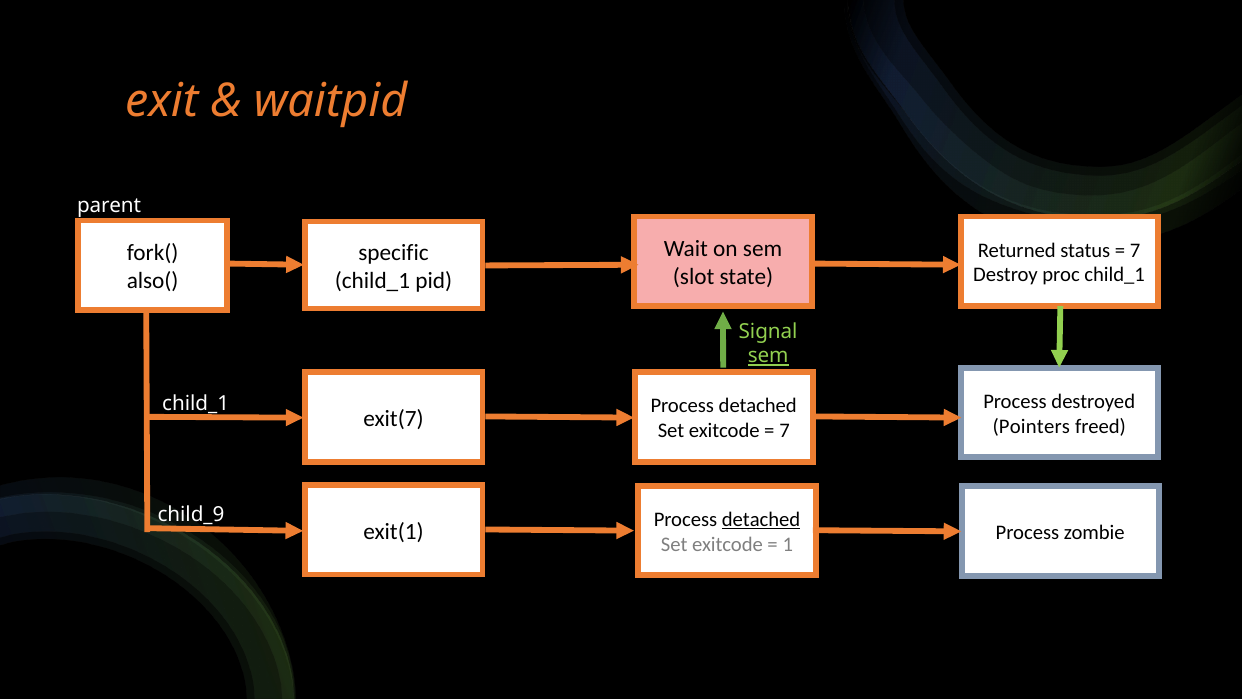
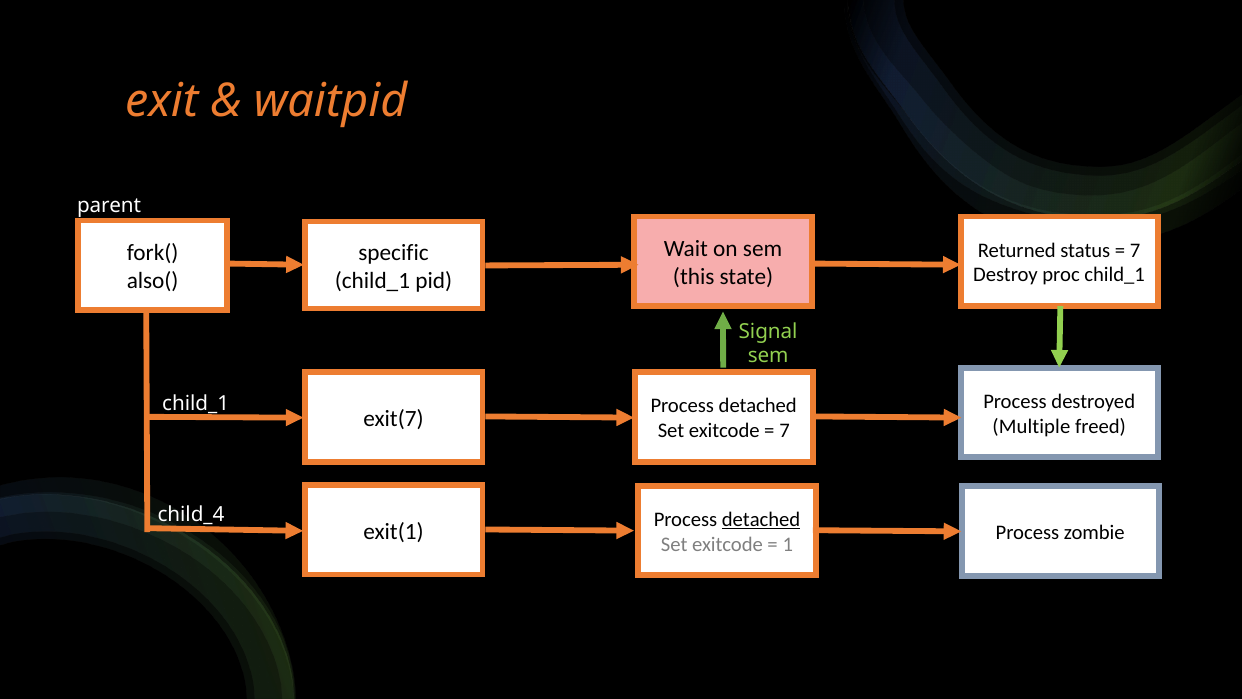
slot: slot -> this
sem at (768, 356) underline: present -> none
Pointers: Pointers -> Multiple
child_9: child_9 -> child_4
